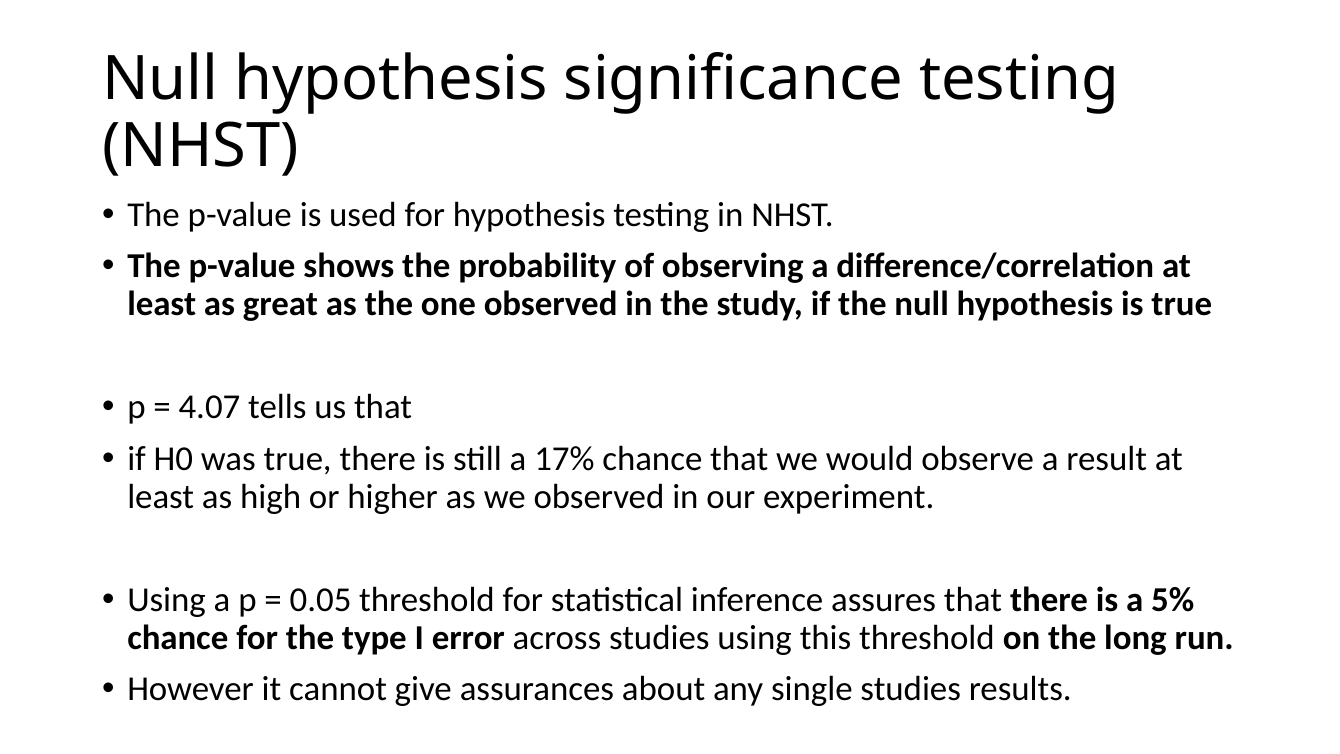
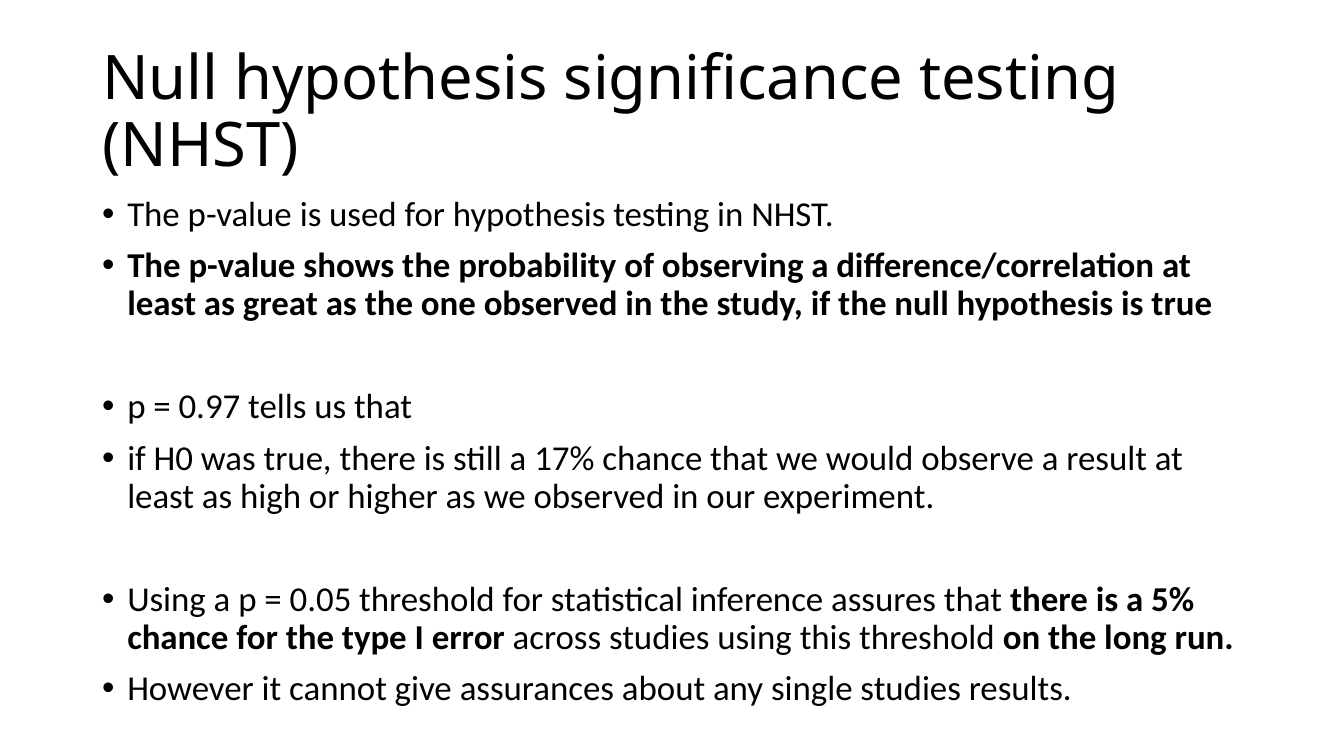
4.07: 4.07 -> 0.97
